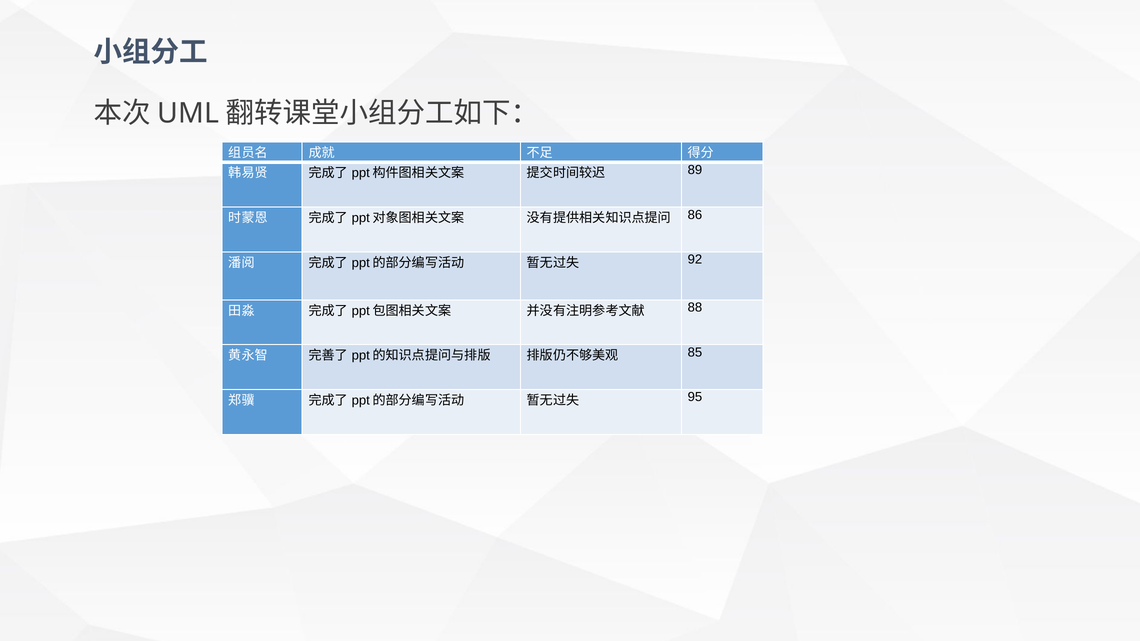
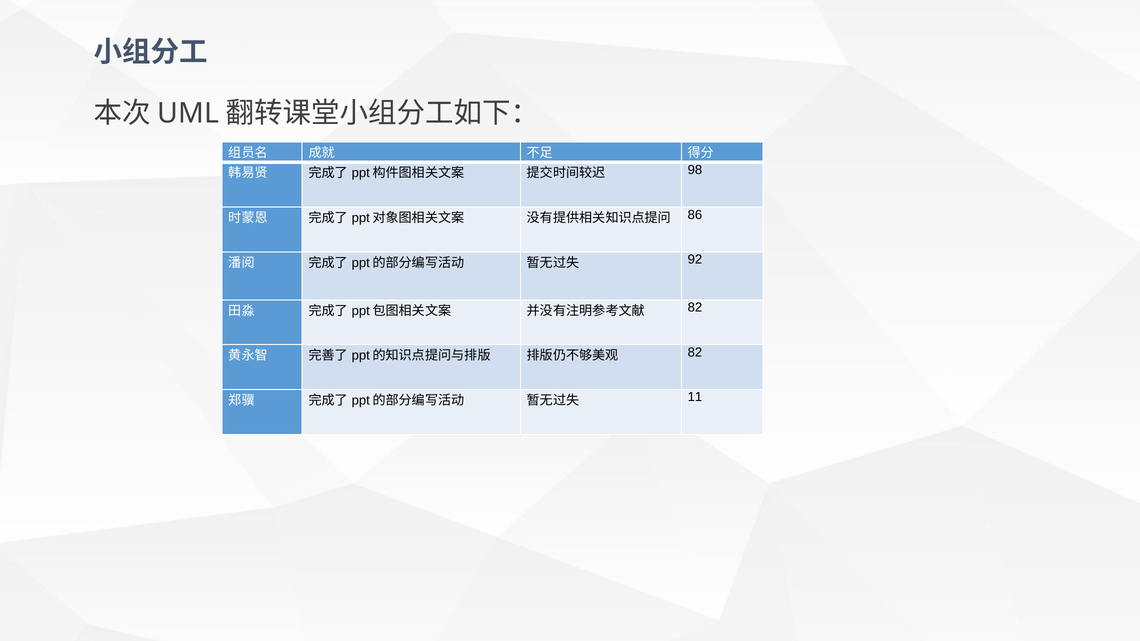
89: 89 -> 98
88 at (695, 307): 88 -> 82
85 at (695, 352): 85 -> 82
95: 95 -> 11
